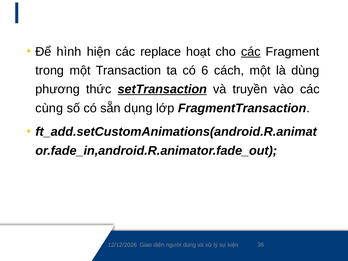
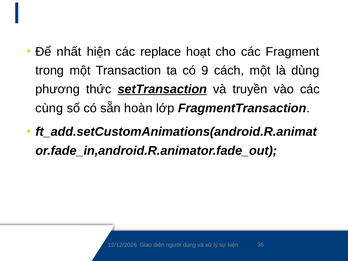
hình: hình -> nhất
các at (251, 52) underline: present -> none
6: 6 -> 9
dụng: dụng -> hoàn
